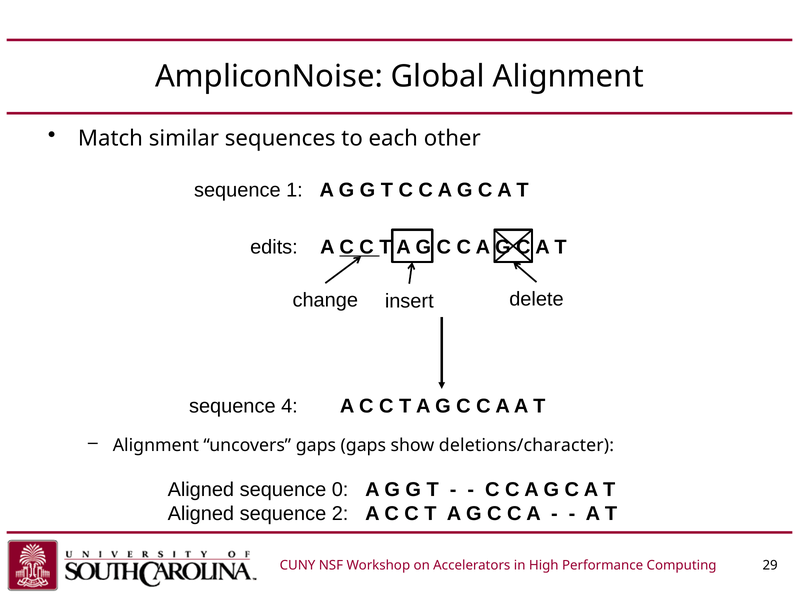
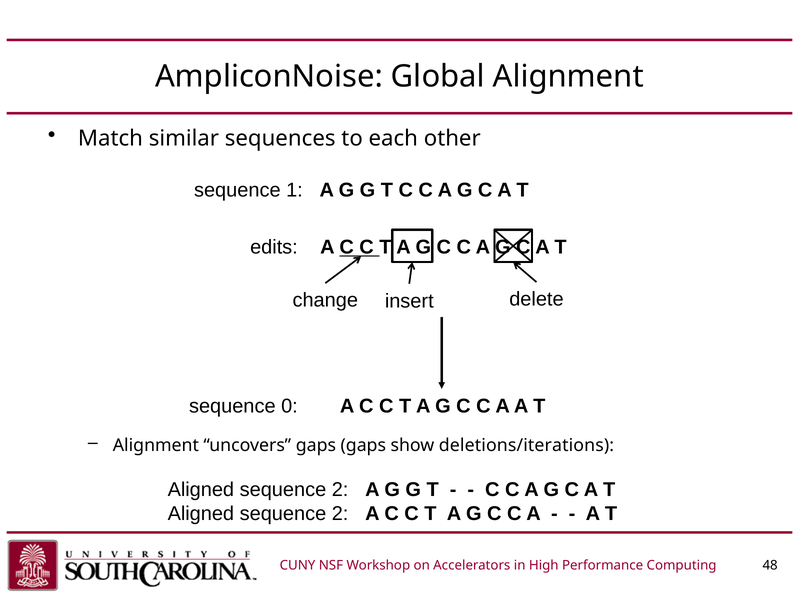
4: 4 -> 0
deletions/character: deletions/character -> deletions/iterations
0 at (340, 490): 0 -> 2
29: 29 -> 48
